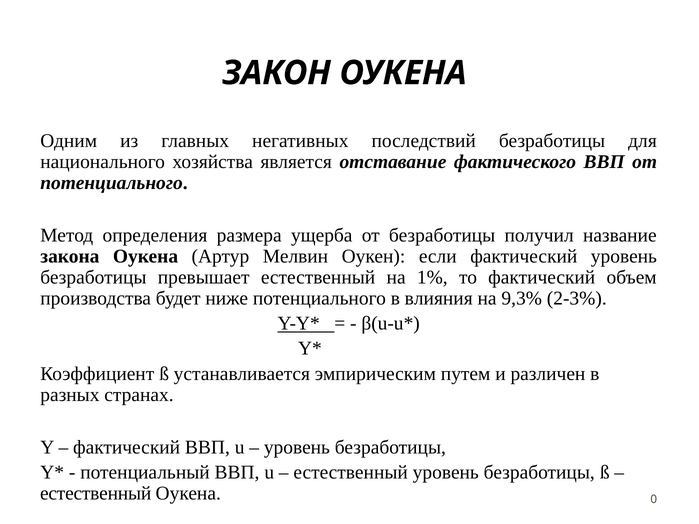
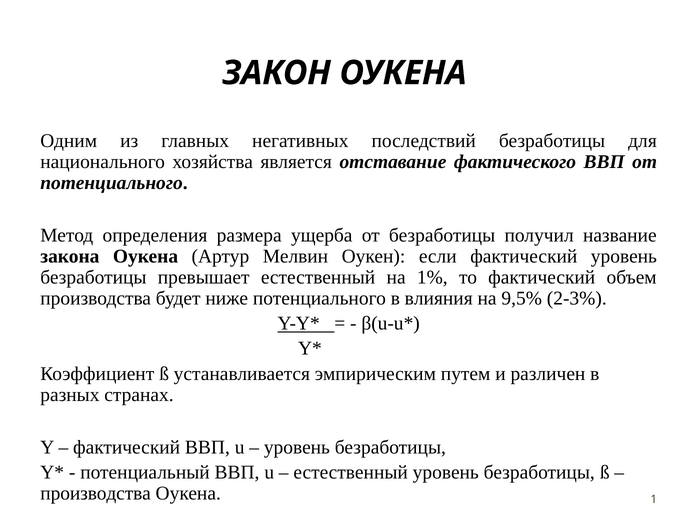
9,3%: 9,3% -> 9,5%
естественный at (96, 494): естественный -> производства
0: 0 -> 1
